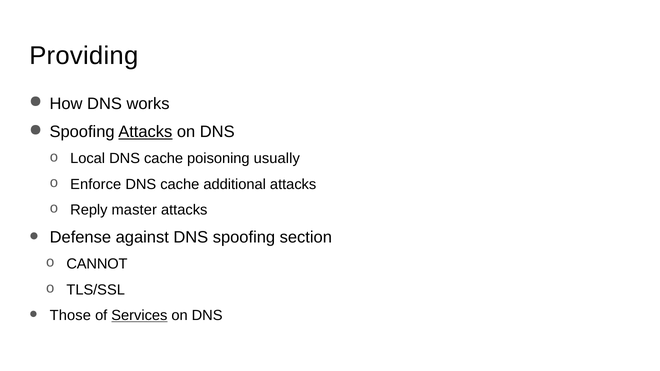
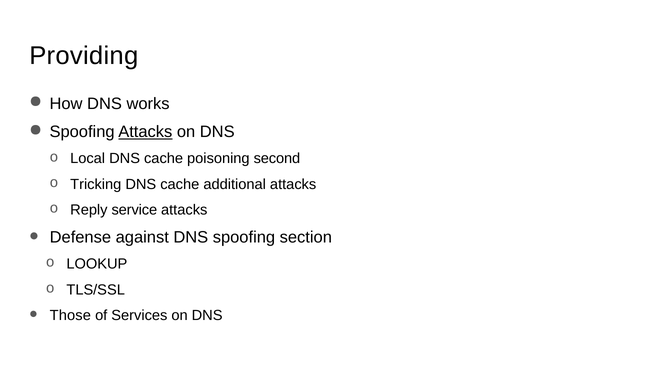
usually: usually -> second
Enforce: Enforce -> Tricking
master: master -> service
CANNOT: CANNOT -> LOOKUP
Services underline: present -> none
